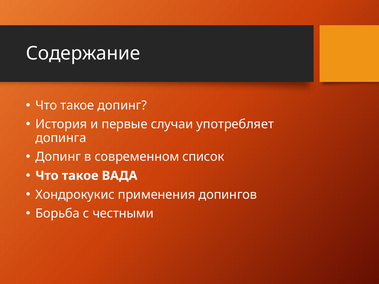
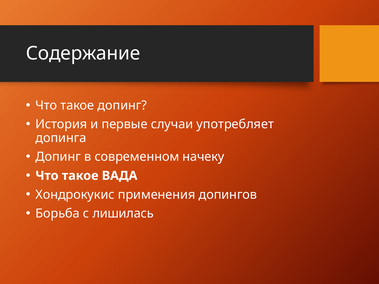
список: список -> начеку
честными: честными -> лишилась
